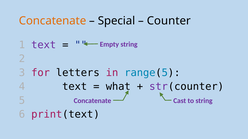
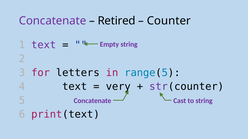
Concatenate at (53, 21) colour: orange -> purple
Special: Special -> Retired
what: what -> very
